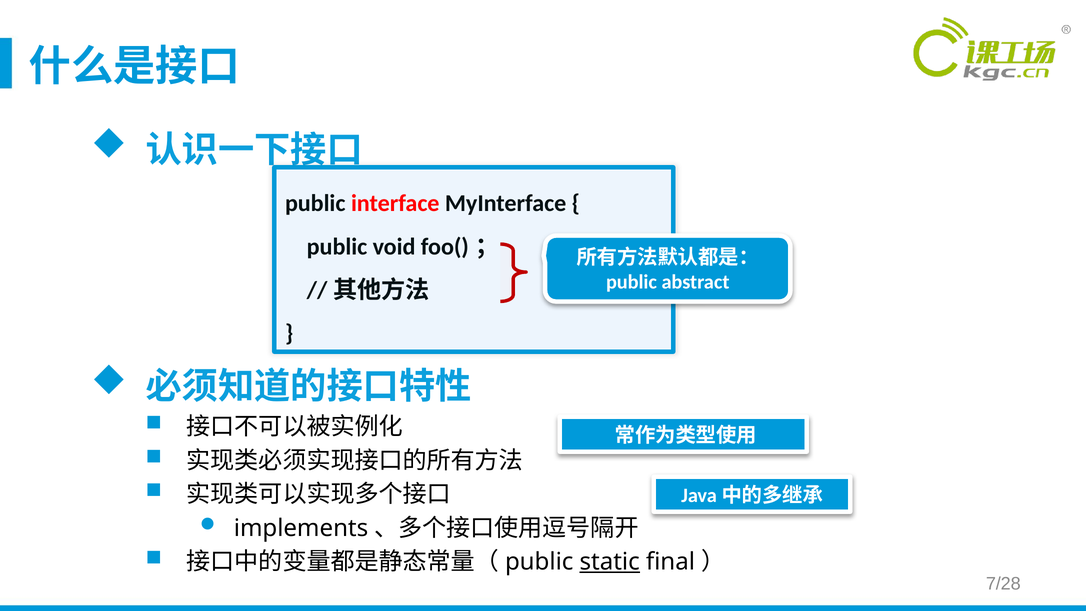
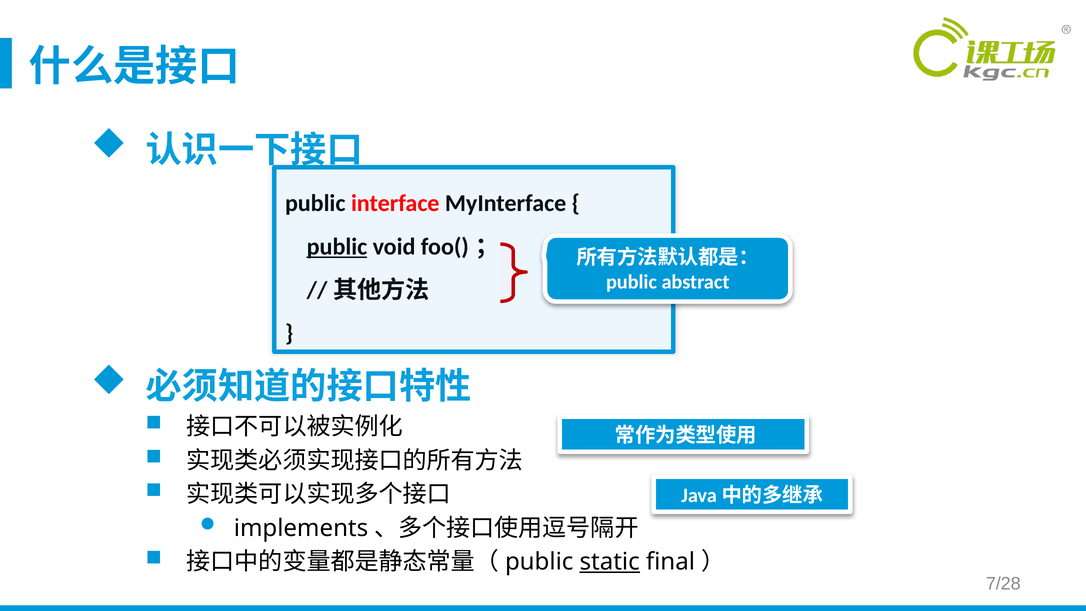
public at (337, 247) underline: none -> present
